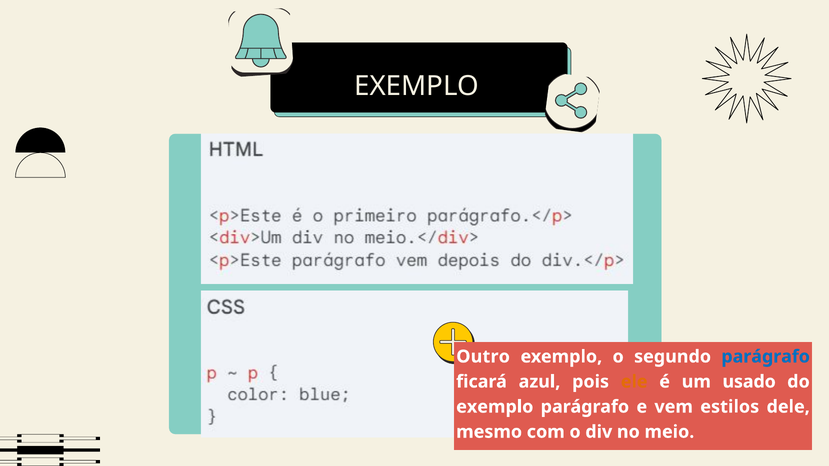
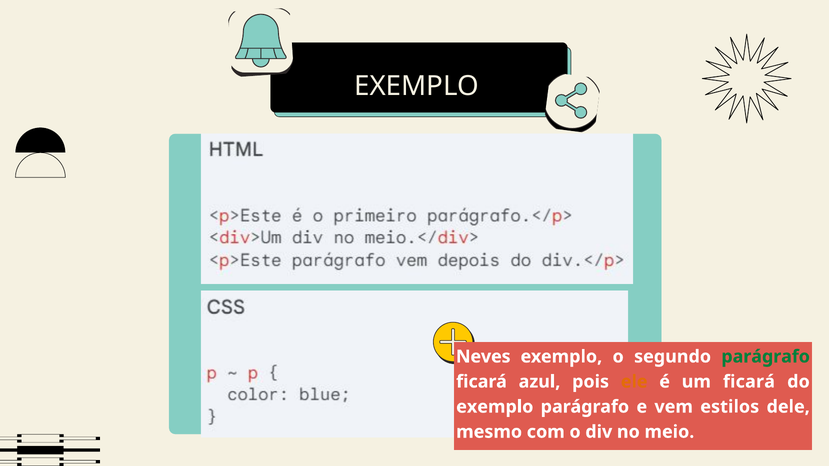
Outro: Outro -> Neves
parágrafo at (766, 357) colour: blue -> green
um usado: usado -> ficará
